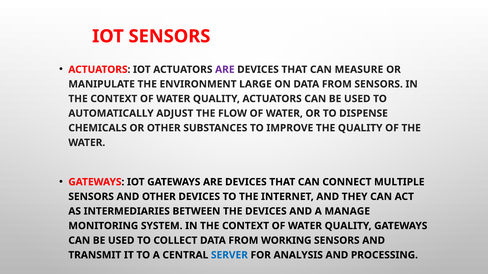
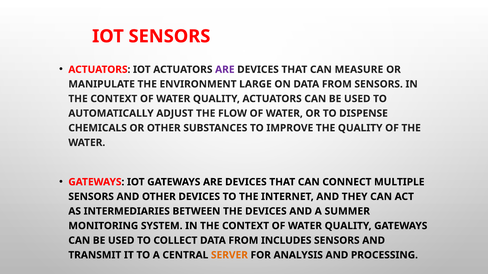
MANAGE: MANAGE -> SUMMER
WORKING: WORKING -> INCLUDES
SERVER colour: blue -> orange
